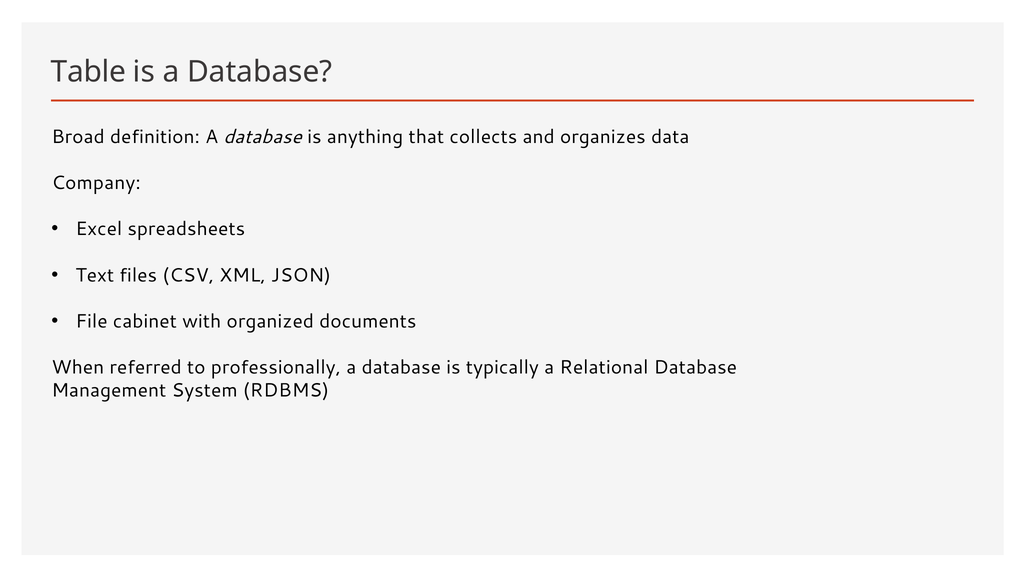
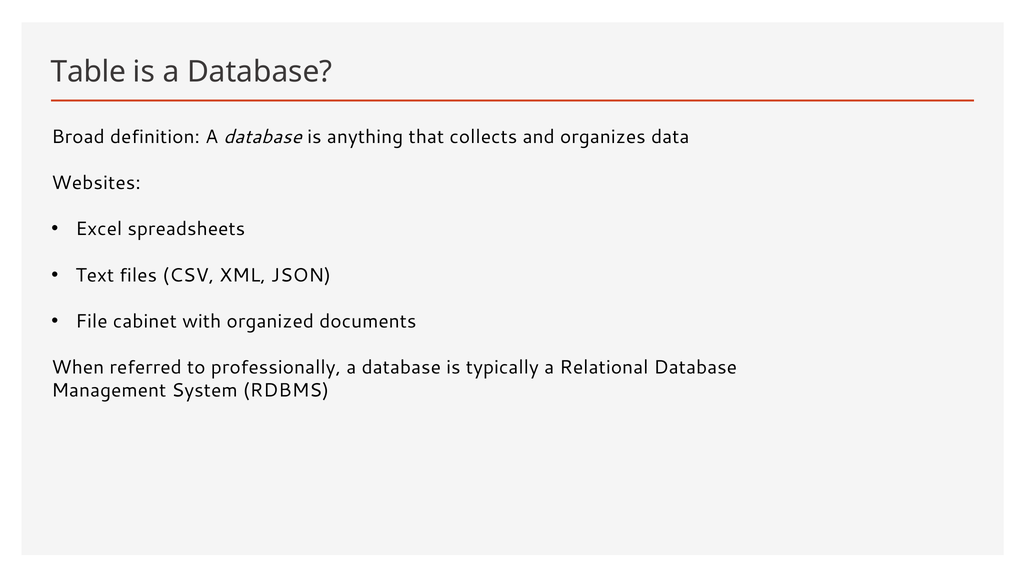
Company: Company -> Websites
